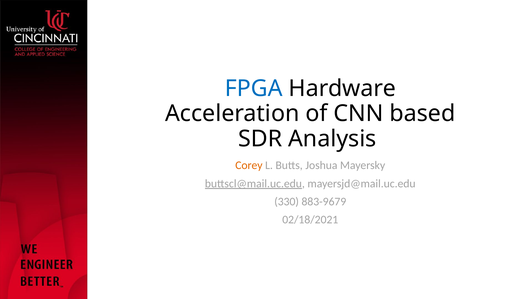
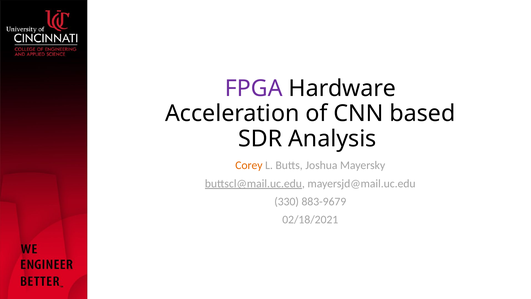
FPGA colour: blue -> purple
